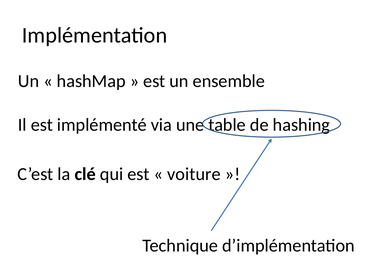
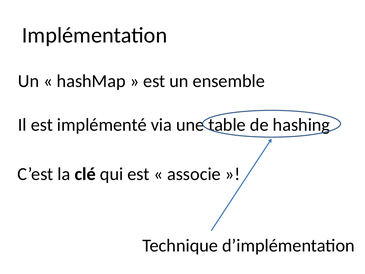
voiture: voiture -> associe
